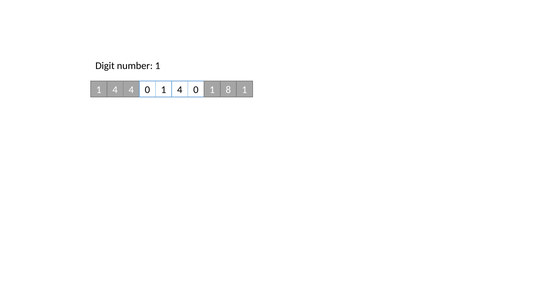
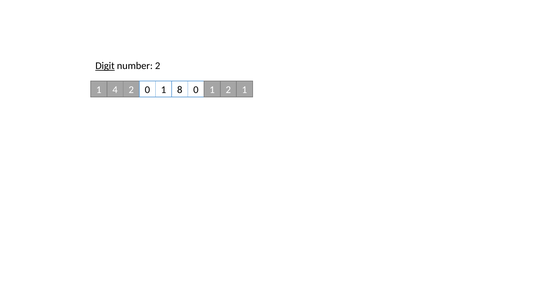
Digit underline: none -> present
number 1: 1 -> 2
4 4: 4 -> 2
0 1 4: 4 -> 8
1 8: 8 -> 2
